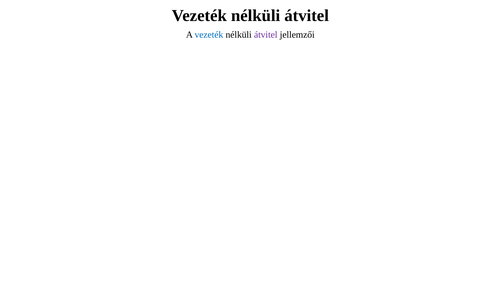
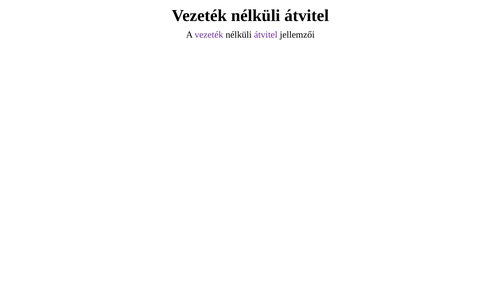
vezeték at (209, 35) colour: blue -> purple
